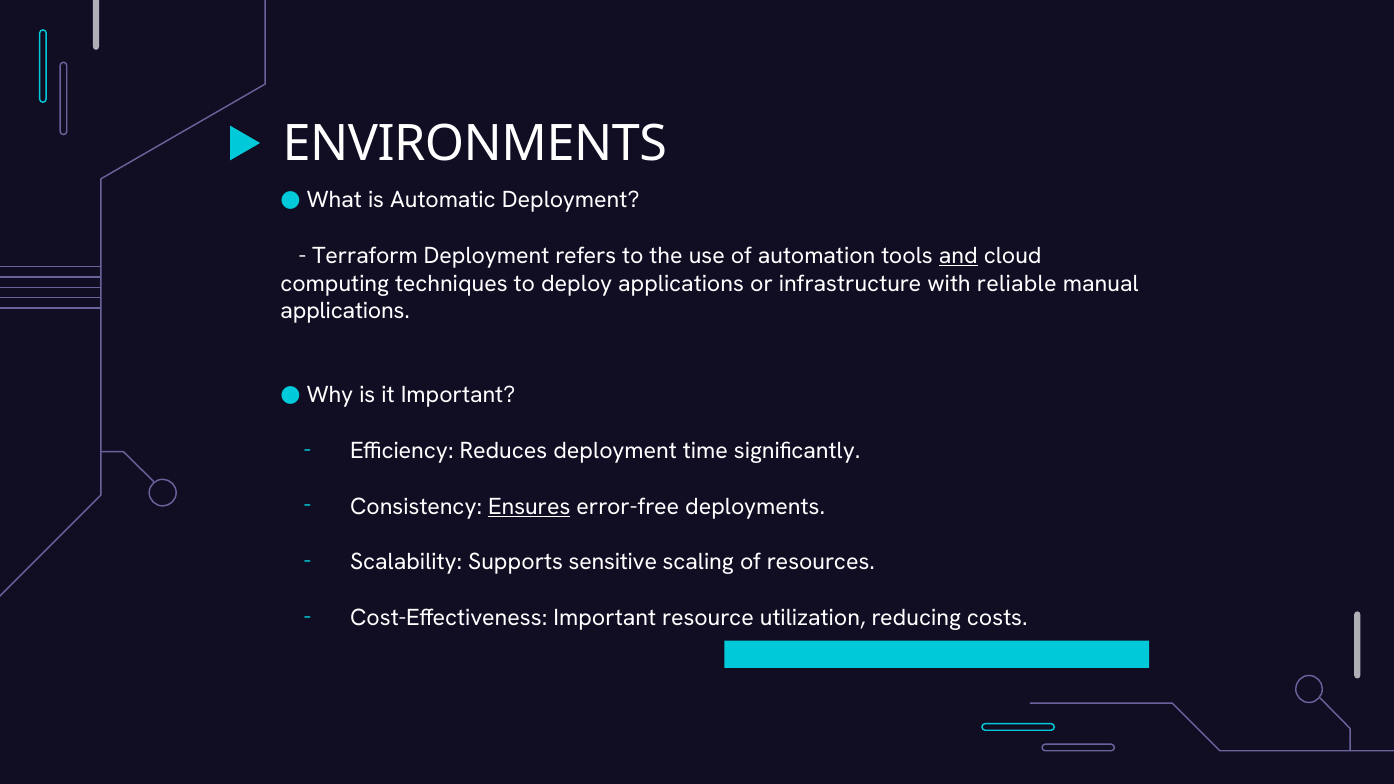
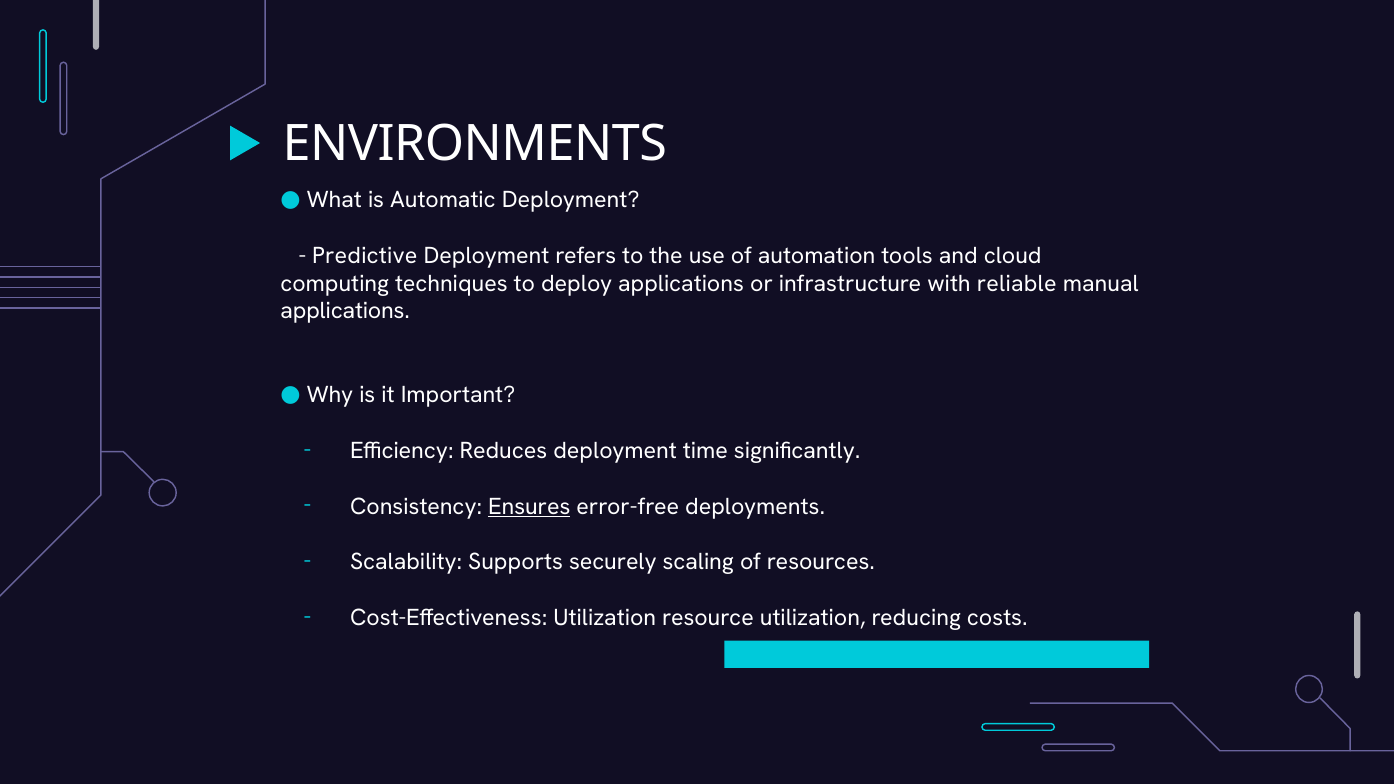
Terraform: Terraform -> Predictive
and underline: present -> none
sensitive: sensitive -> securely
Cost-Effectiveness Important: Important -> Utilization
